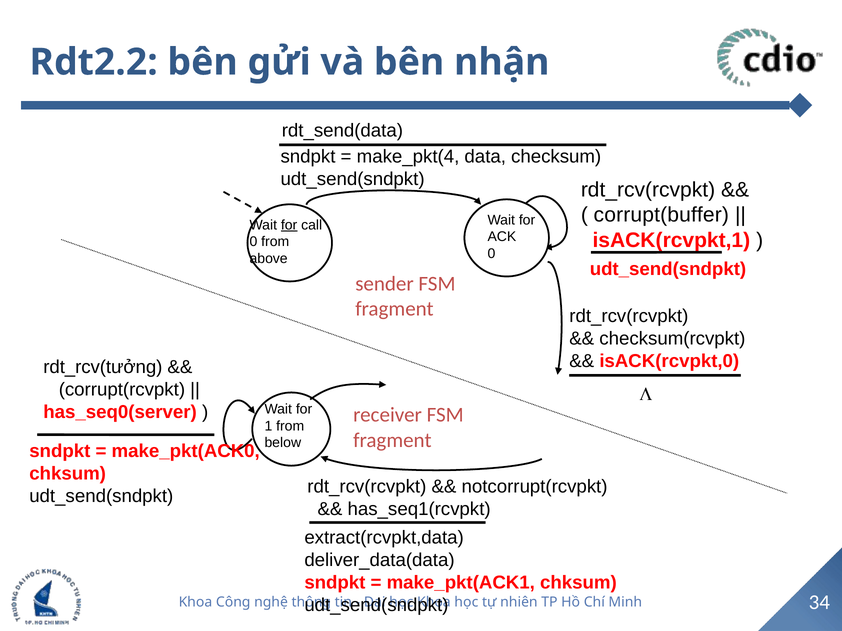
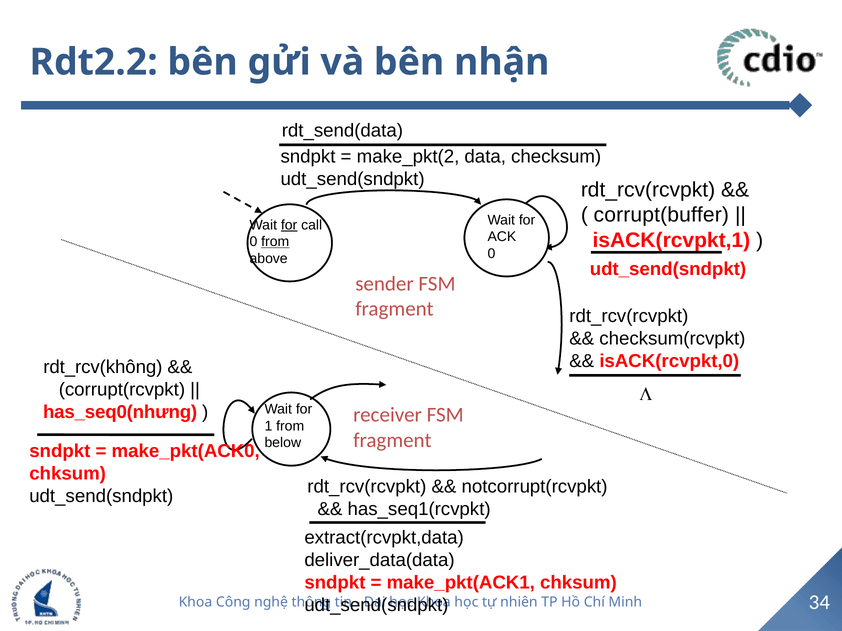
make_pkt(4: make_pkt(4 -> make_pkt(2
from at (275, 242) underline: none -> present
rdt_rcv(tưởng: rdt_rcv(tưởng -> rdt_rcv(không
has_seq0(server: has_seq0(server -> has_seq0(nhưng
